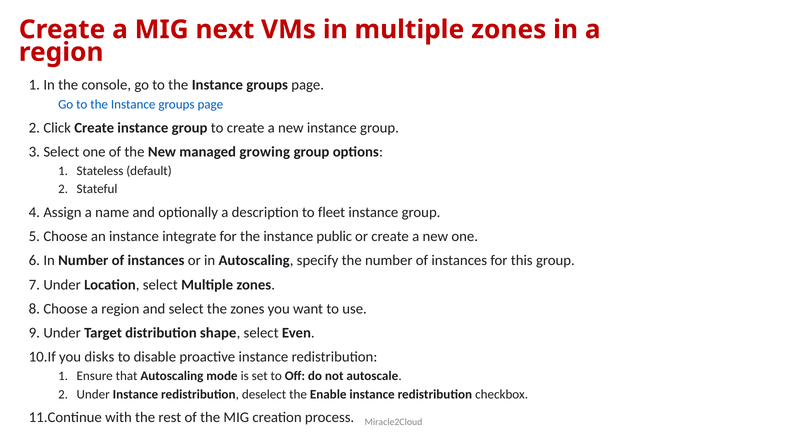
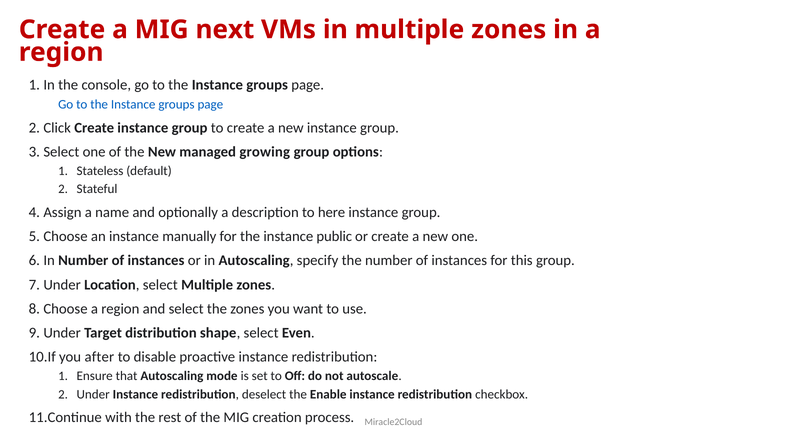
fleet: fleet -> here
integrate: integrate -> manually
disks: disks -> after
